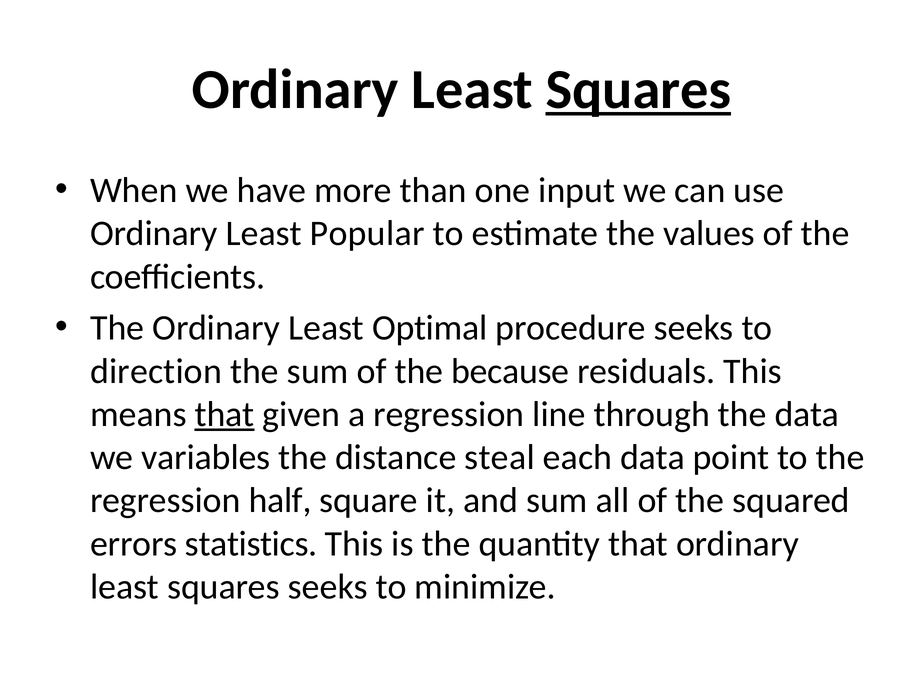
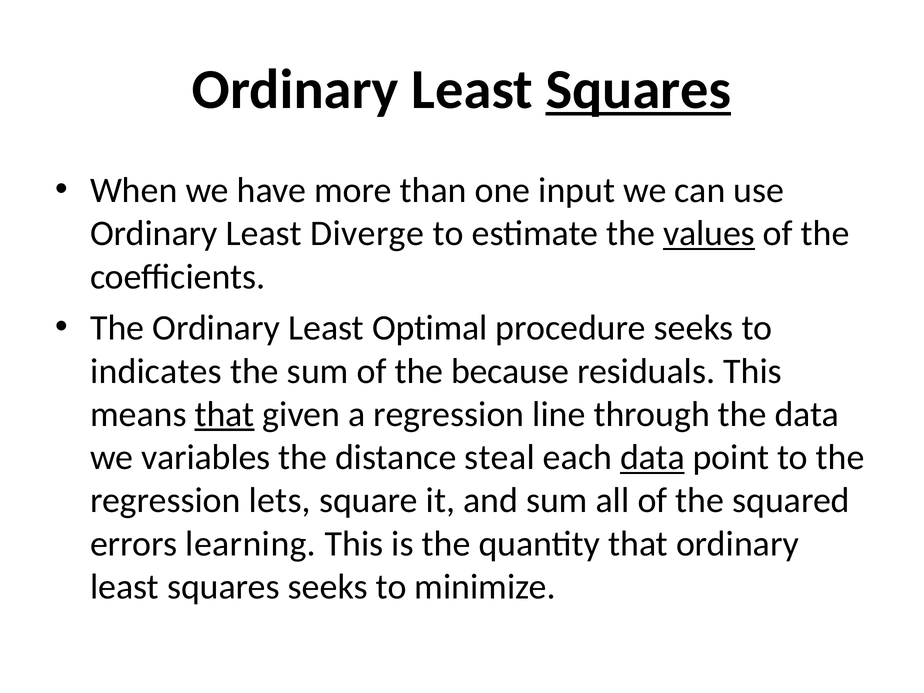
Popular: Popular -> Diverge
values underline: none -> present
direction: direction -> indicates
data at (653, 457) underline: none -> present
half: half -> lets
statistics: statistics -> learning
